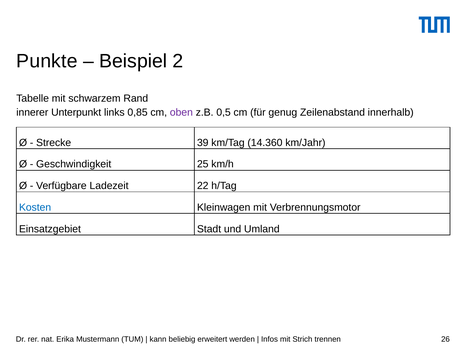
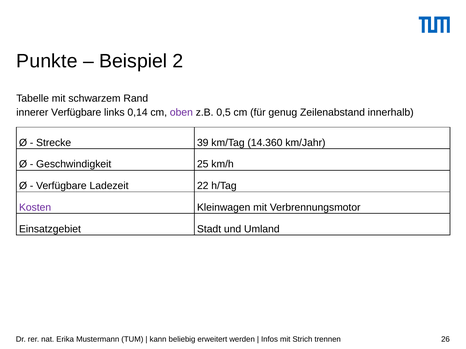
innerer Unterpunkt: Unterpunkt -> Verfügbare
0,85: 0,85 -> 0,14
Kosten colour: blue -> purple
